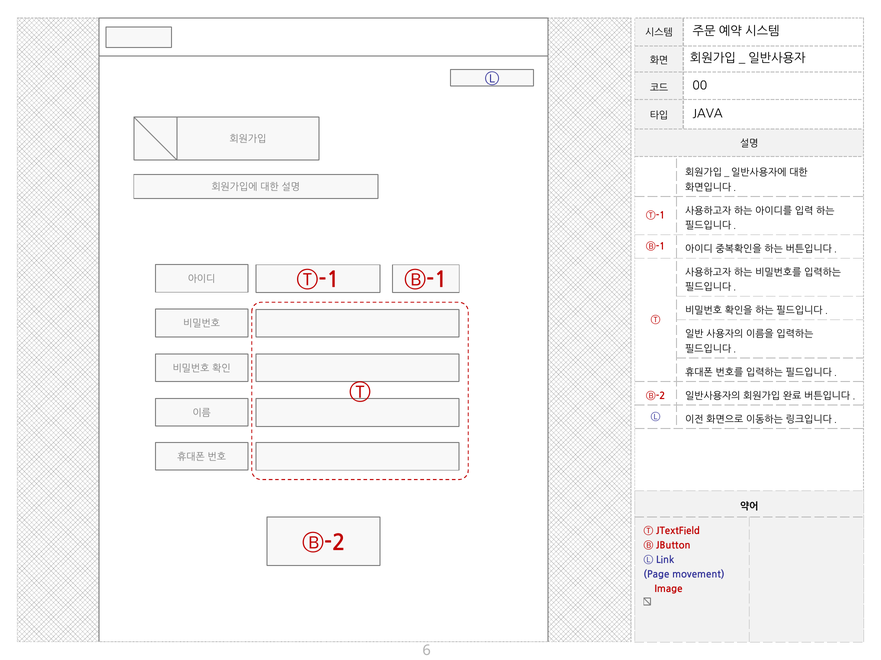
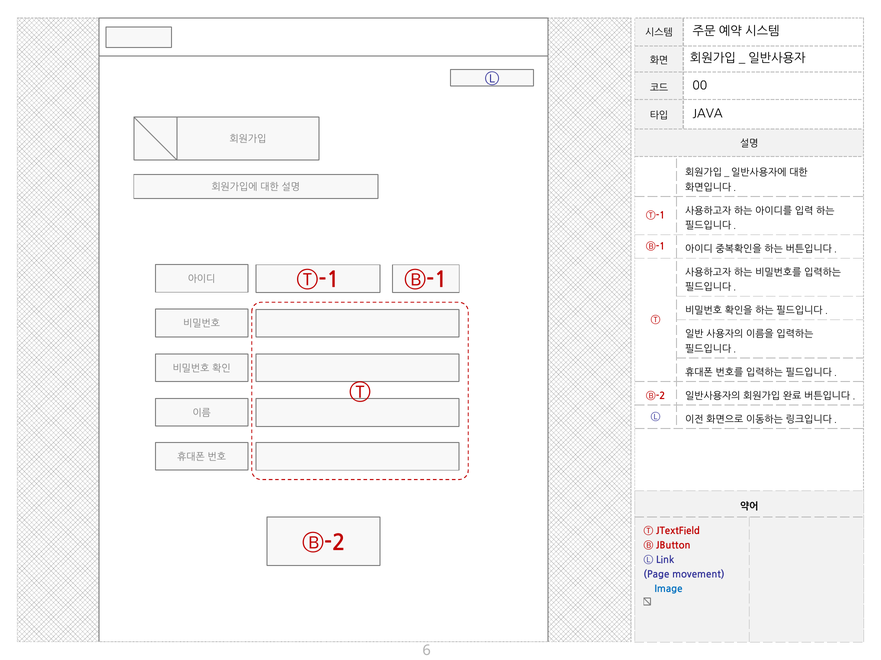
Image colour: red -> blue
